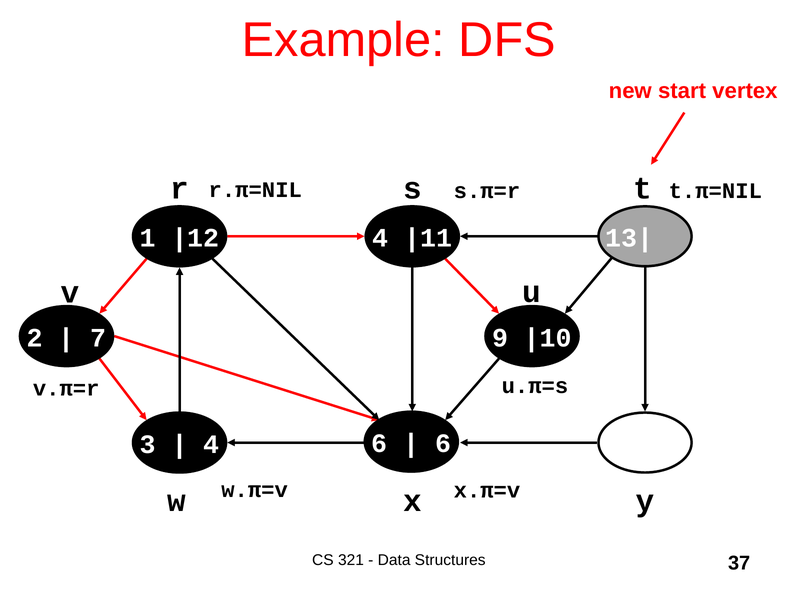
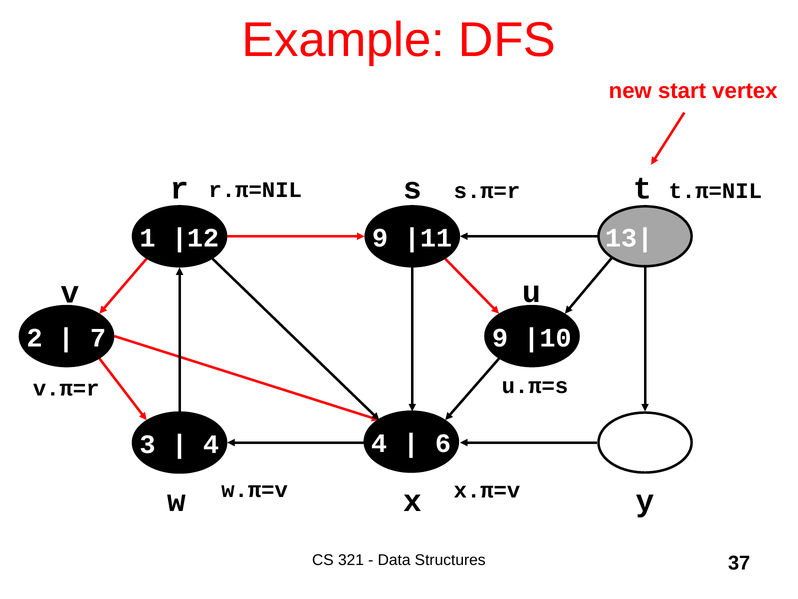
4 at (380, 238): 4 -> 9
4 6: 6 -> 4
